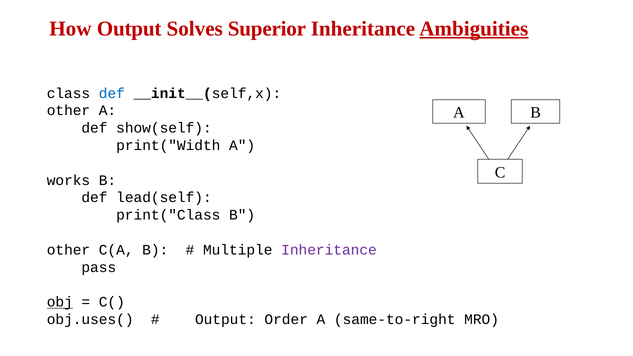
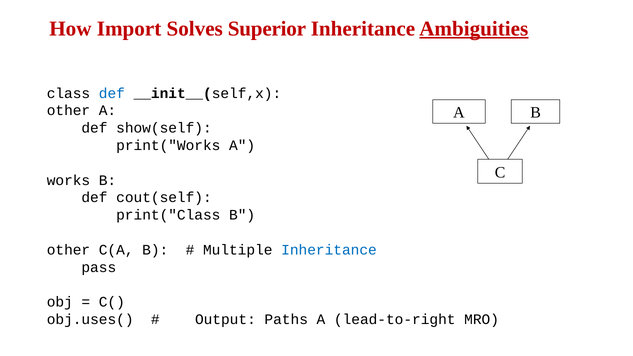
How Output: Output -> Import
print("Width: print("Width -> print("Works
lead(self: lead(self -> cout(self
Inheritance at (329, 250) colour: purple -> blue
obj underline: present -> none
Order: Order -> Paths
same-to-right: same-to-right -> lead-to-right
